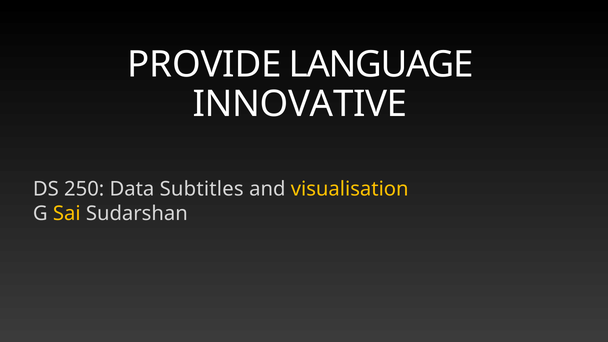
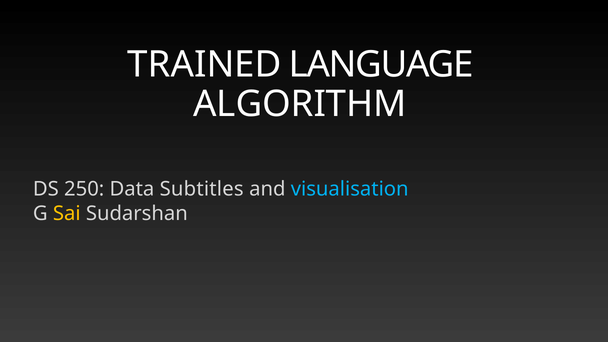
PROVIDE: PROVIDE -> TRAINED
INNOVATIVE: INNOVATIVE -> ALGORITHM
visualisation colour: yellow -> light blue
